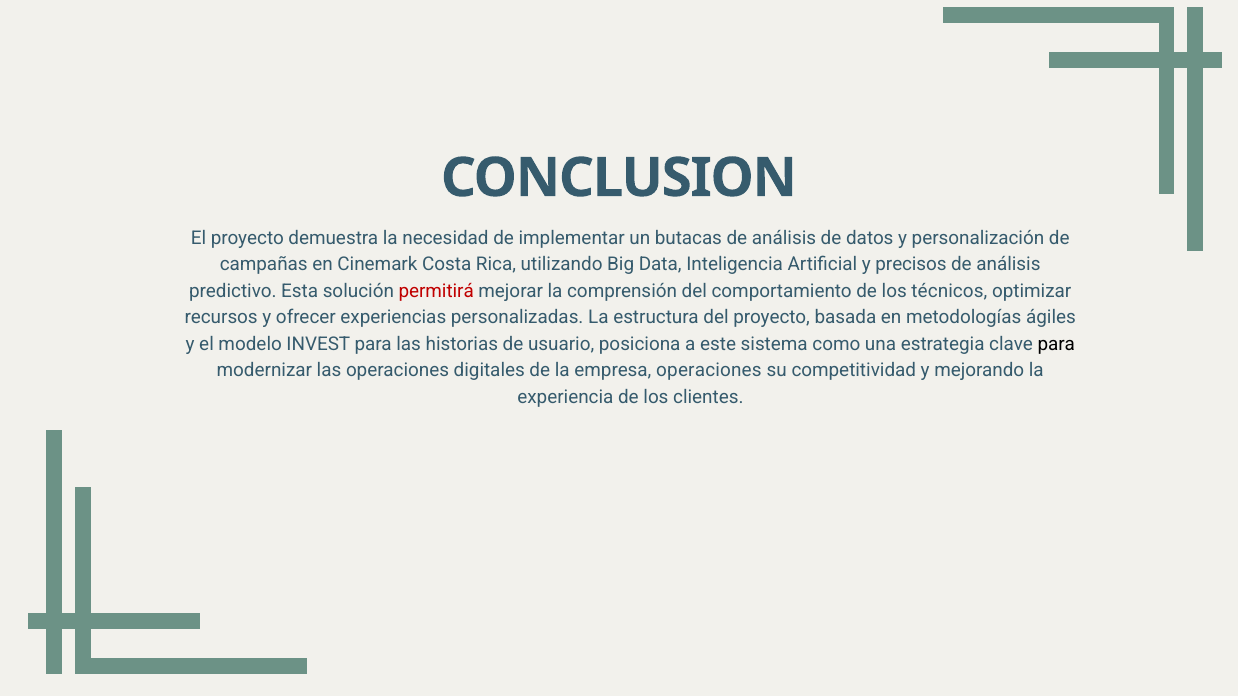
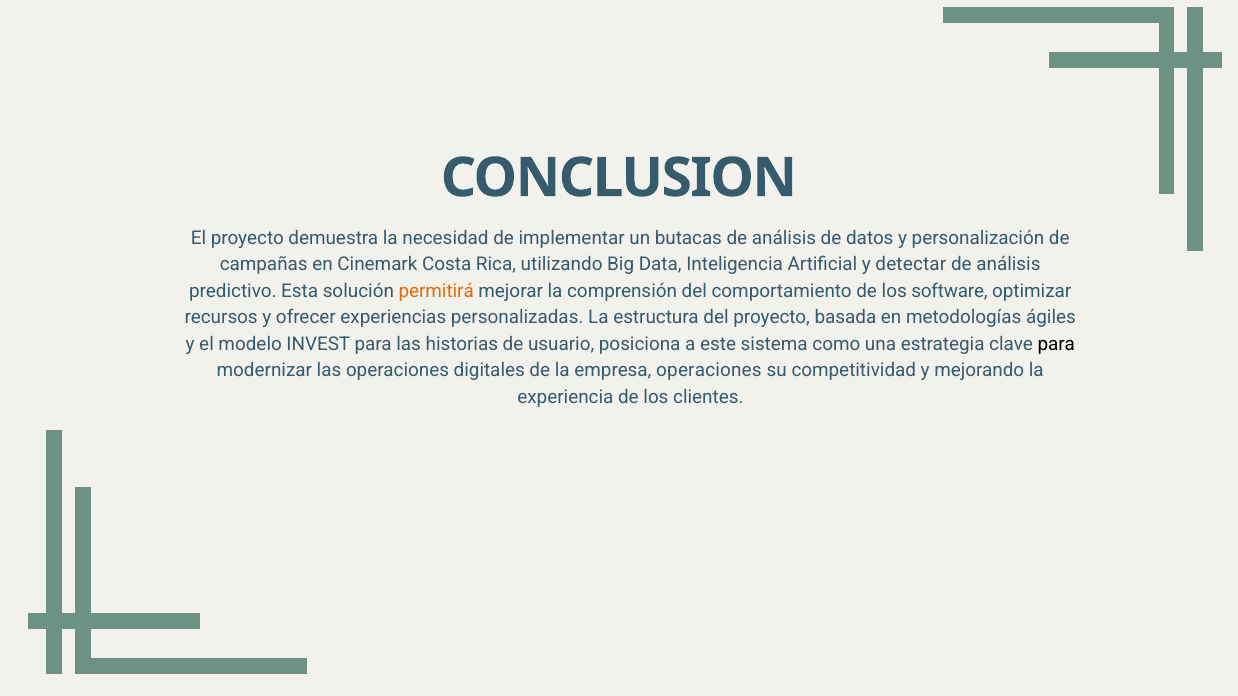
precisos: precisos -> detectar
permitirá colour: red -> orange
técnicos: técnicos -> software
